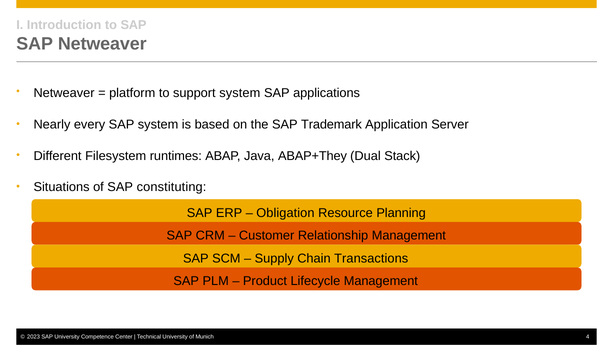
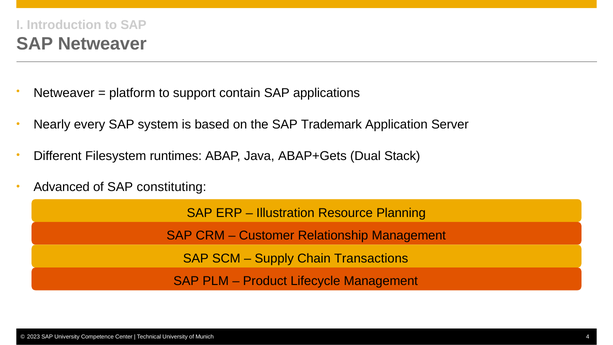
support system: system -> contain
ABAP+They: ABAP+They -> ABAP+Gets
Situations: Situations -> Advanced
Obligation: Obligation -> Illustration
